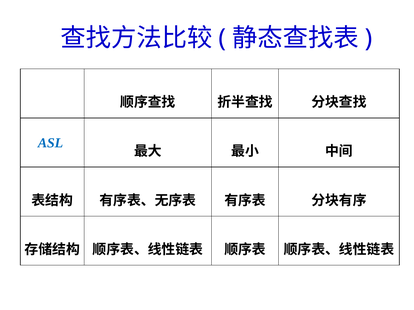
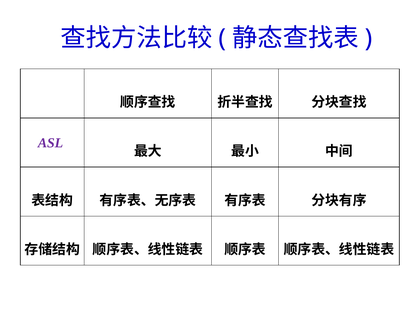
ASL colour: blue -> purple
